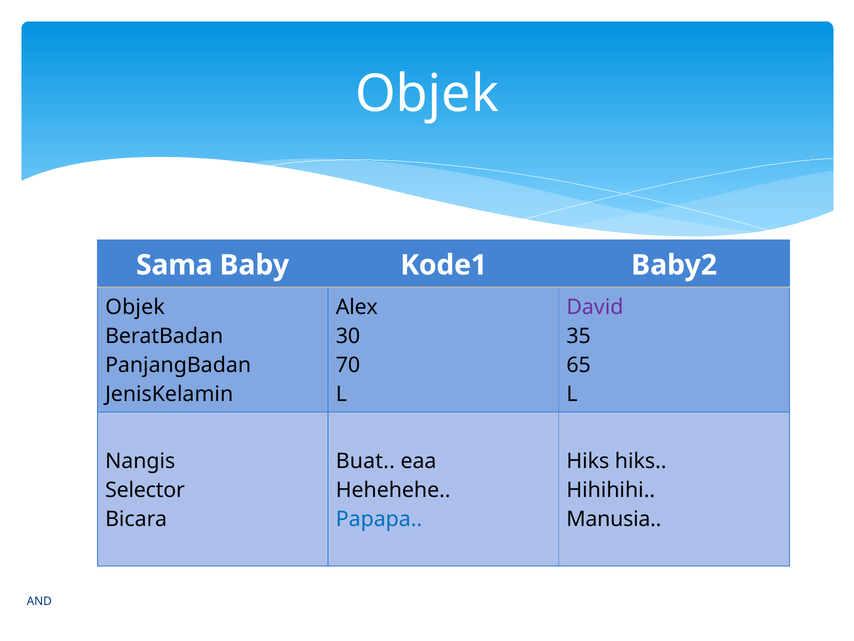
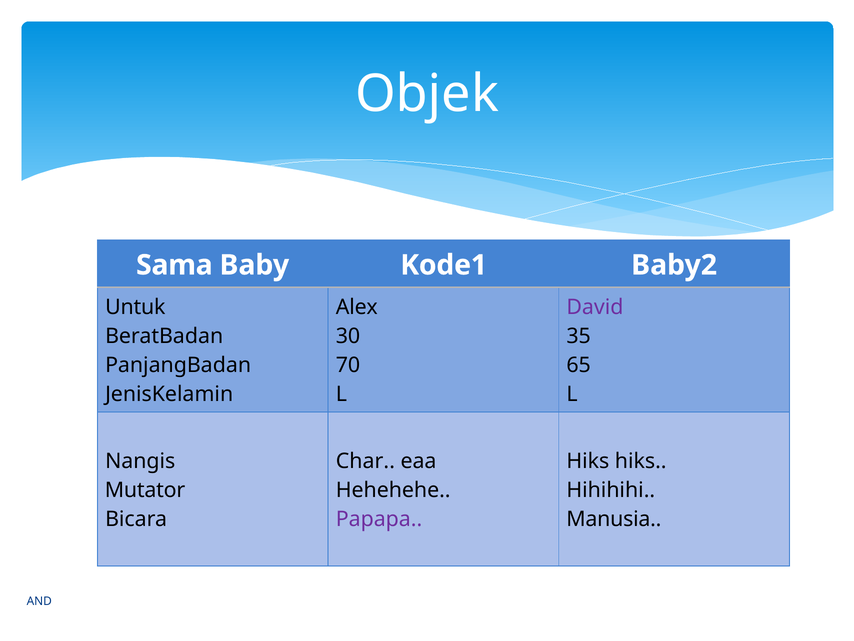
Objek at (135, 307): Objek -> Untuk
Buat: Buat -> Char
Selector: Selector -> Mutator
Papapa colour: blue -> purple
